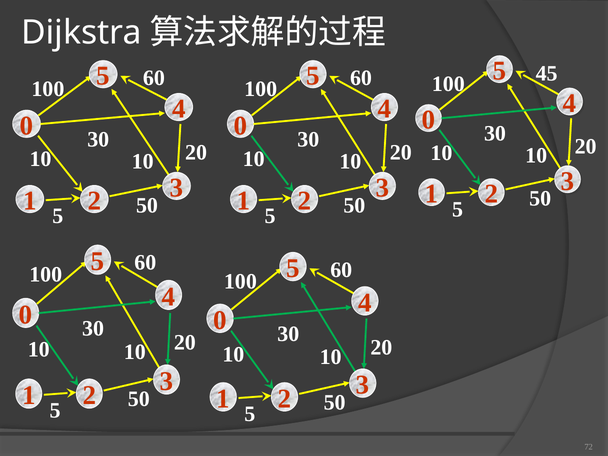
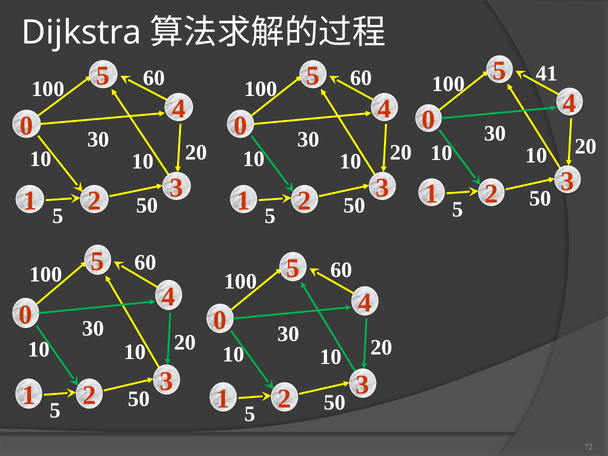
45: 45 -> 41
